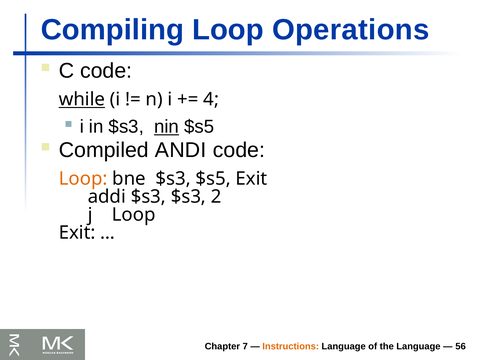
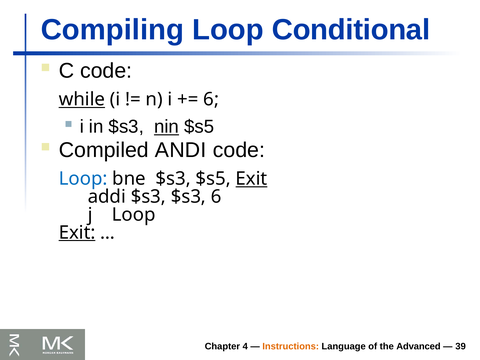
Operations: Operations -> Conditional
4 at (211, 99): 4 -> 6
Loop at (83, 179) colour: orange -> blue
Exit at (251, 179) underline: none -> present
$s3 2: 2 -> 6
Exit at (77, 233) underline: none -> present
7: 7 -> 4
the Language: Language -> Advanced
56: 56 -> 39
